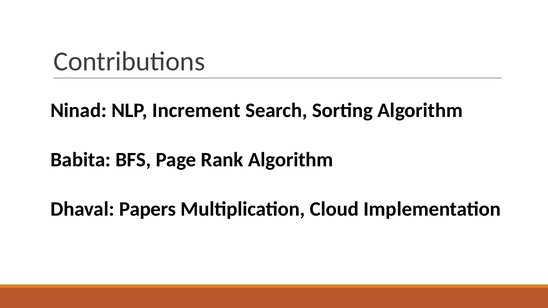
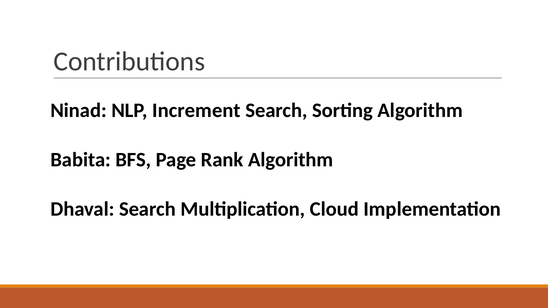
Dhaval Papers: Papers -> Search
